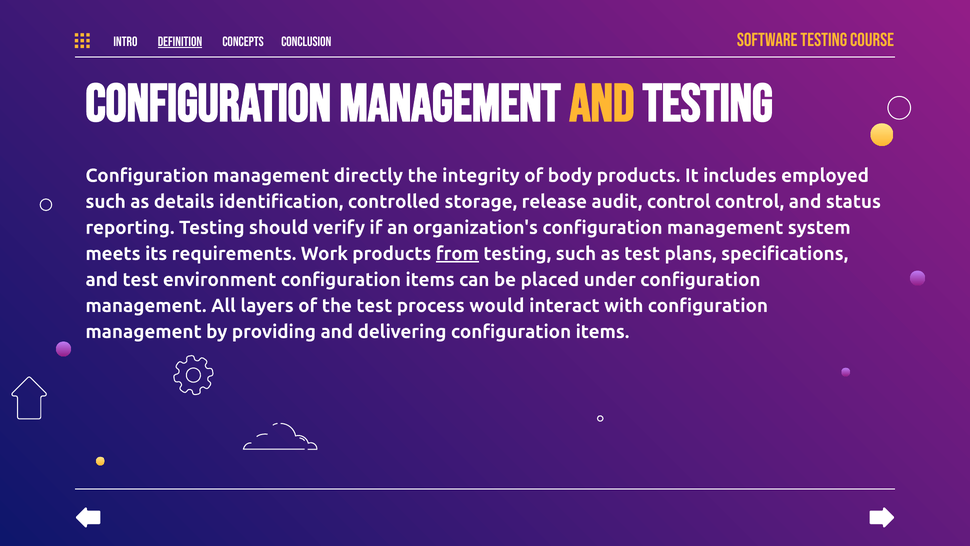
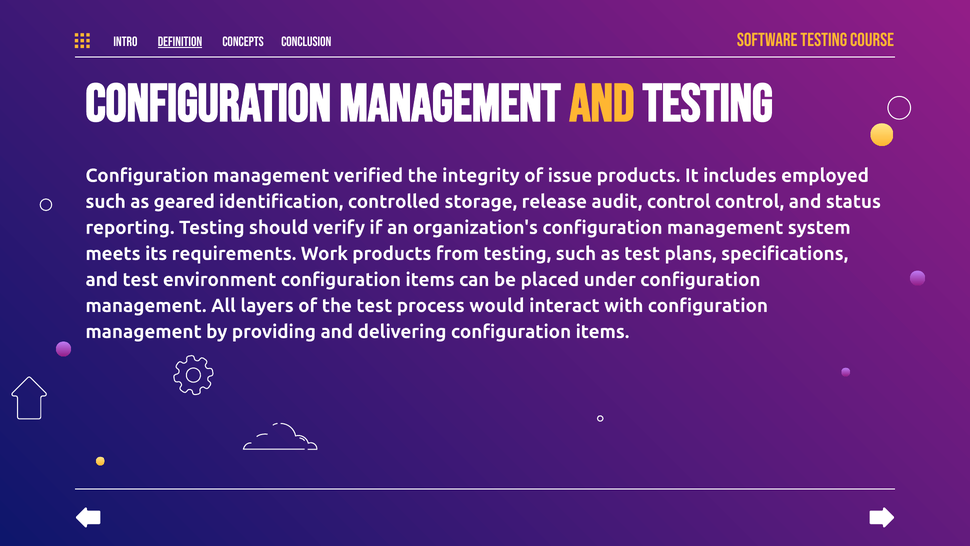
directly: directly -> verified
body: body -> issue
details: details -> geared
from underline: present -> none
